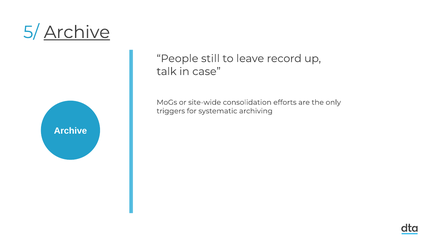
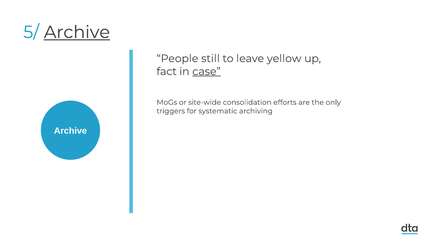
record: record -> yellow
talk: talk -> fact
case underline: none -> present
